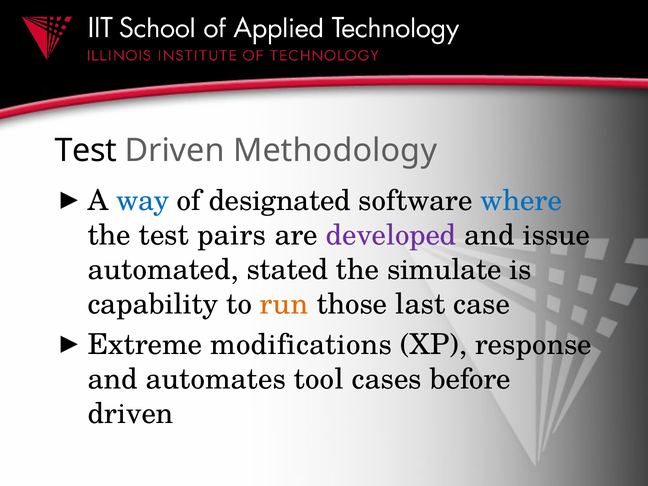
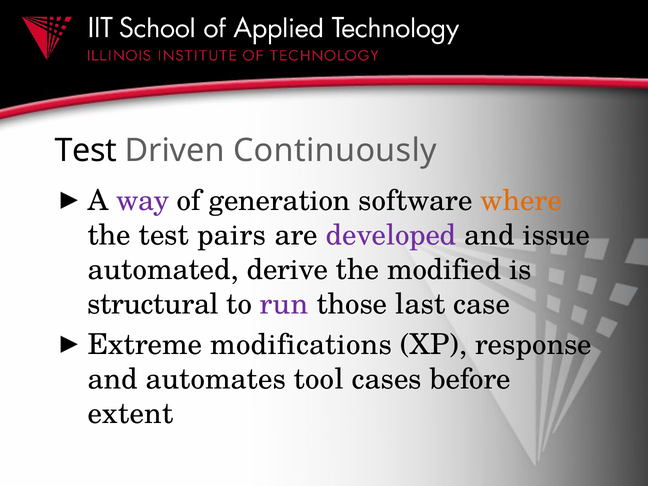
Methodology: Methodology -> Continuously
way colour: blue -> purple
designated: designated -> generation
where colour: blue -> orange
stated: stated -> derive
simulate: simulate -> modified
capability: capability -> structural
run colour: orange -> purple
driven at (131, 414): driven -> extent
